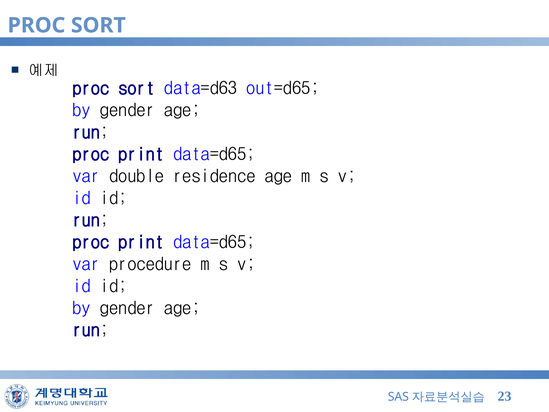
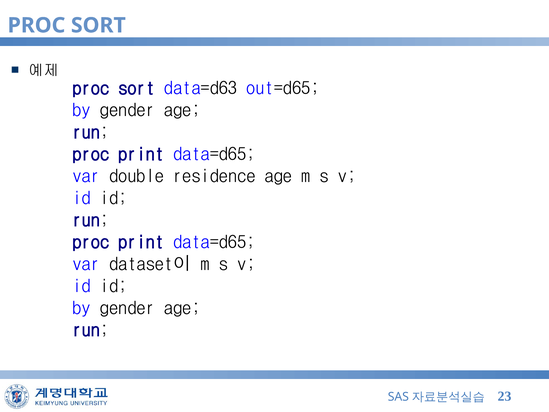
procedure: procedure -> dataset이
